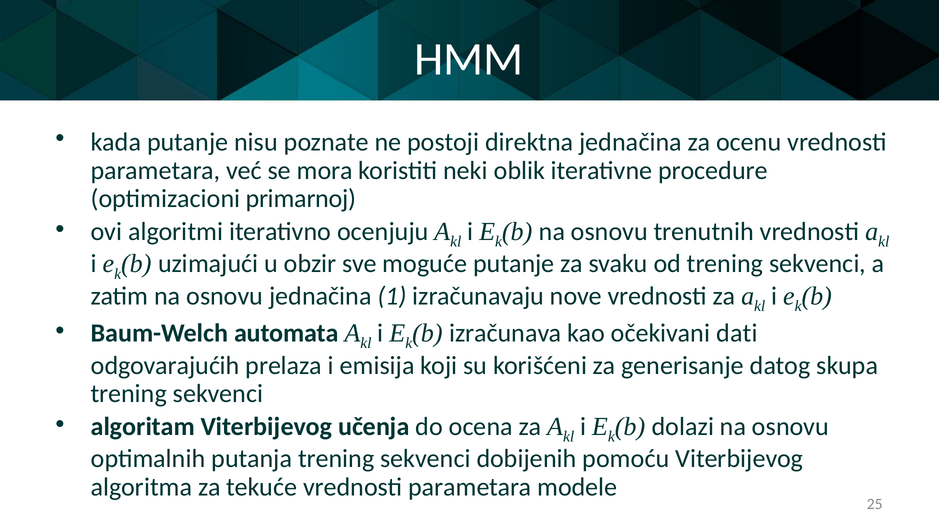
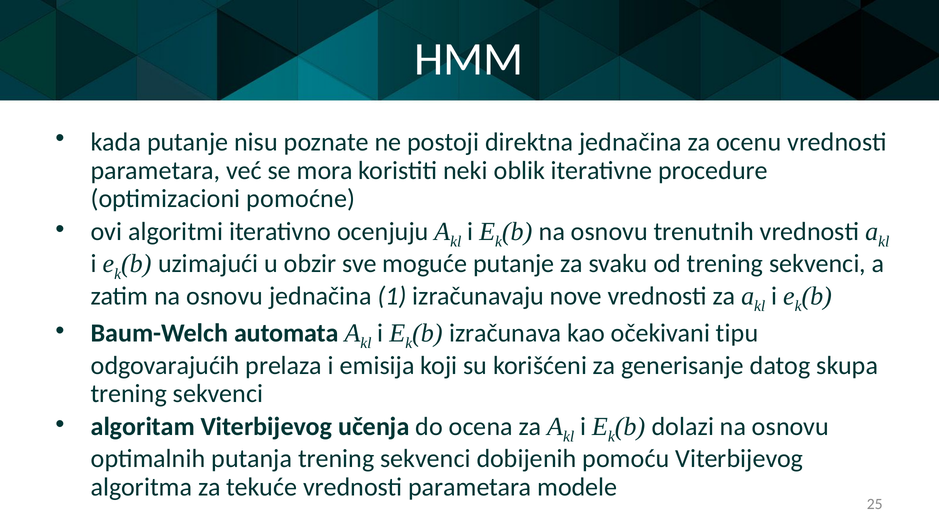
primarnoj: primarnoj -> pomoćne
dati: dati -> tipu
